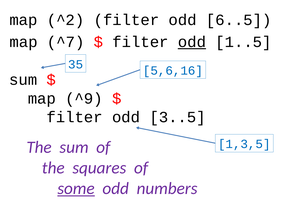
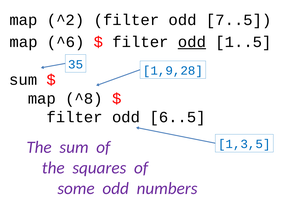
6..5: 6..5 -> 7..5
^7: ^7 -> ^6
5,6,16: 5,6,16 -> 1,9,28
^9: ^9 -> ^8
3..5: 3..5 -> 6..5
some underline: present -> none
